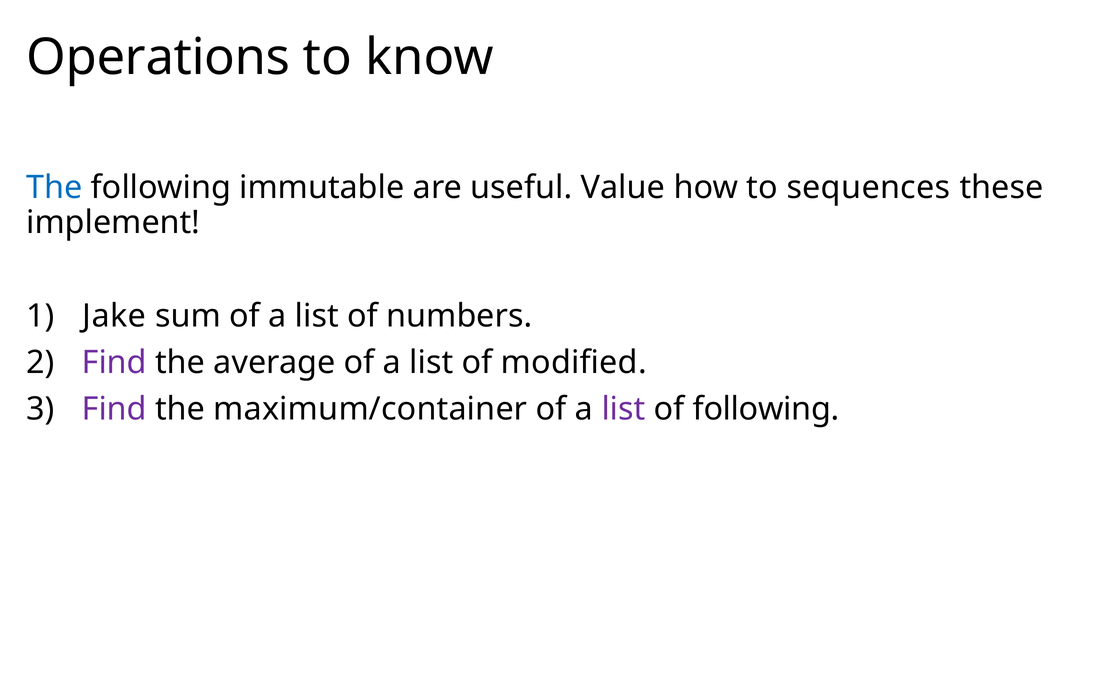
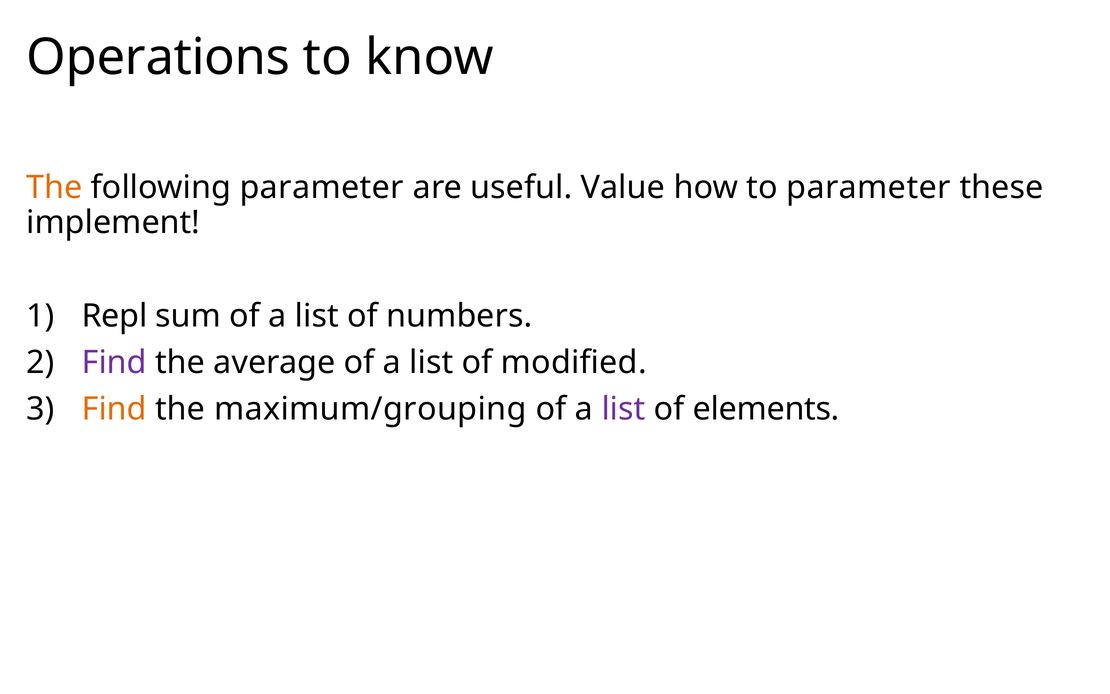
The at (54, 188) colour: blue -> orange
following immutable: immutable -> parameter
to sequences: sequences -> parameter
Jake: Jake -> Repl
Find at (114, 409) colour: purple -> orange
maximum/container: maximum/container -> maximum/grouping
of following: following -> elements
